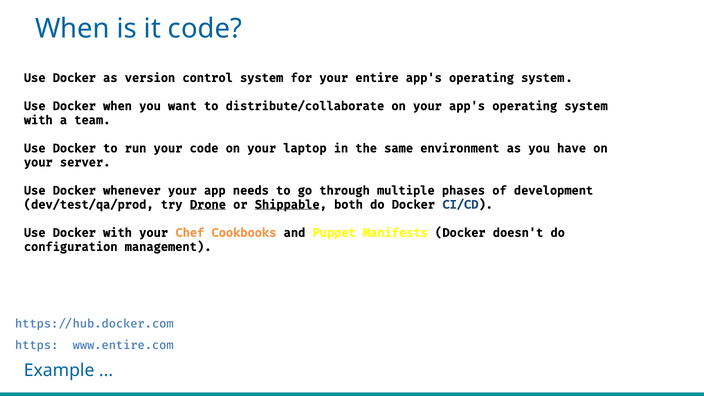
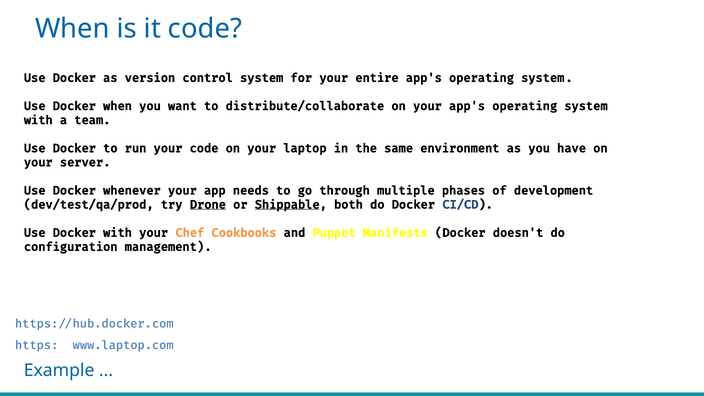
https://www.entire.com: https://www.entire.com -> https://www.laptop.com
